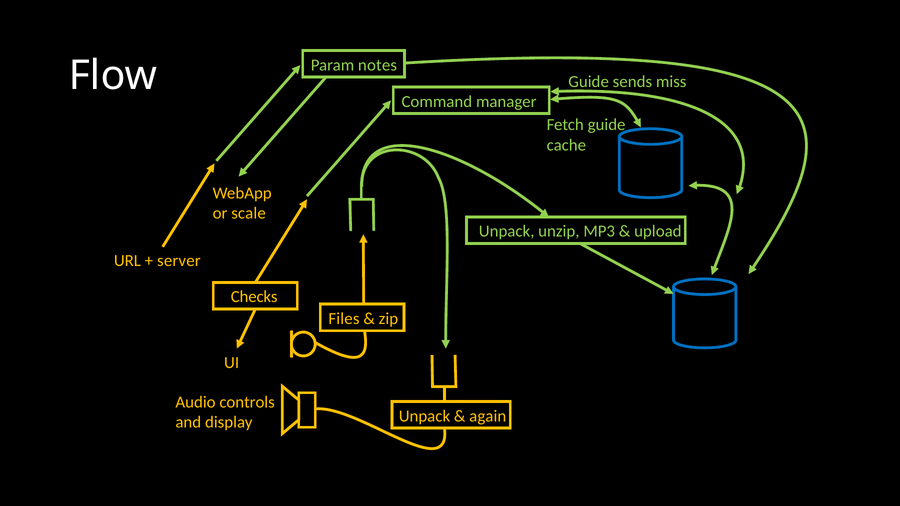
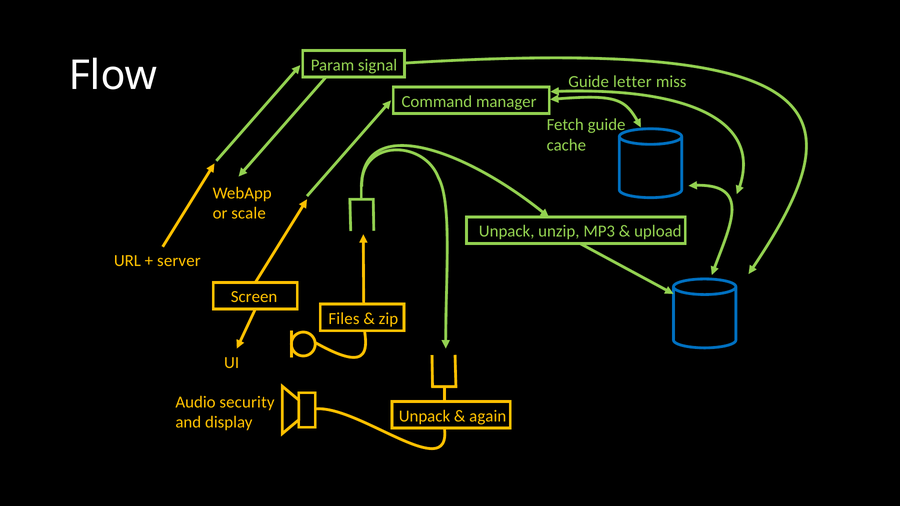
notes: notes -> signal
sends: sends -> letter
Checks: Checks -> Screen
controls: controls -> security
